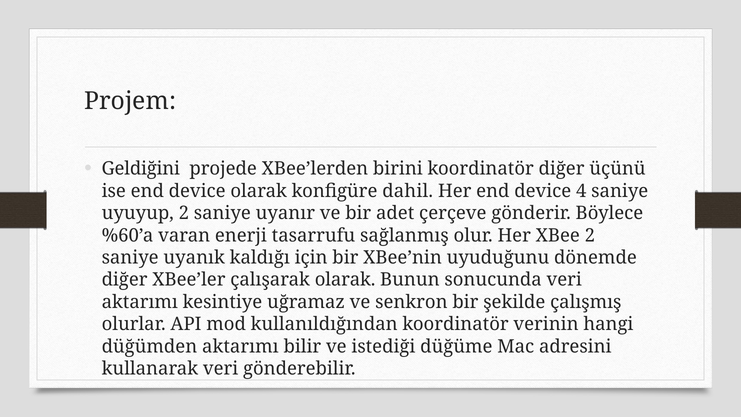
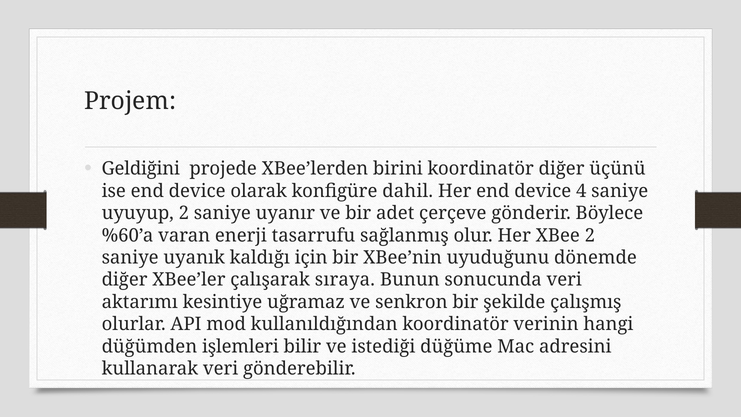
çalışarak olarak: olarak -> sıraya
düğümden aktarımı: aktarımı -> işlemleri
